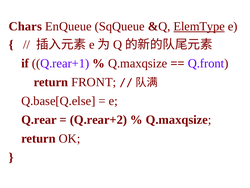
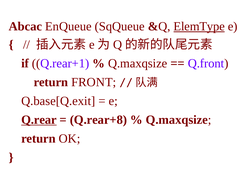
Chars: Chars -> Abcac
Q.base[Q.else: Q.base[Q.else -> Q.base[Q.exit
Q.rear underline: none -> present
Q.rear+2: Q.rear+2 -> Q.rear+8
